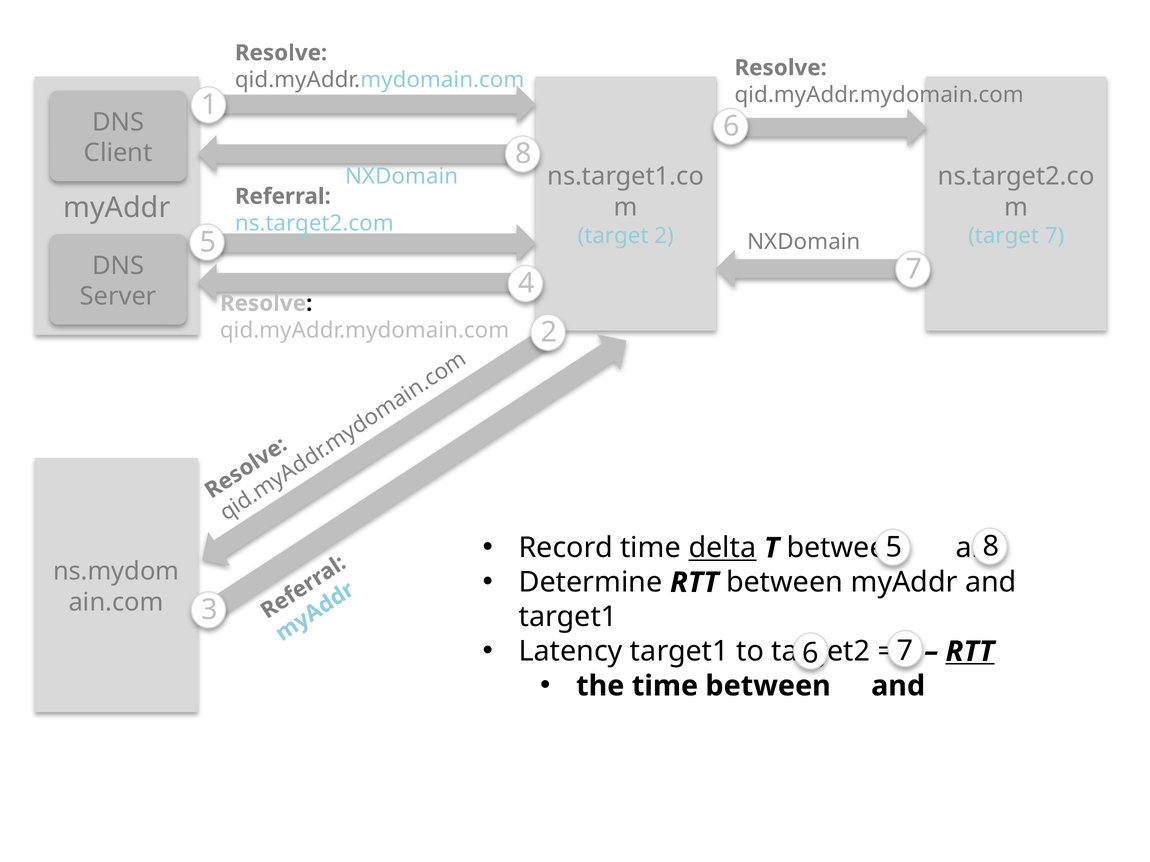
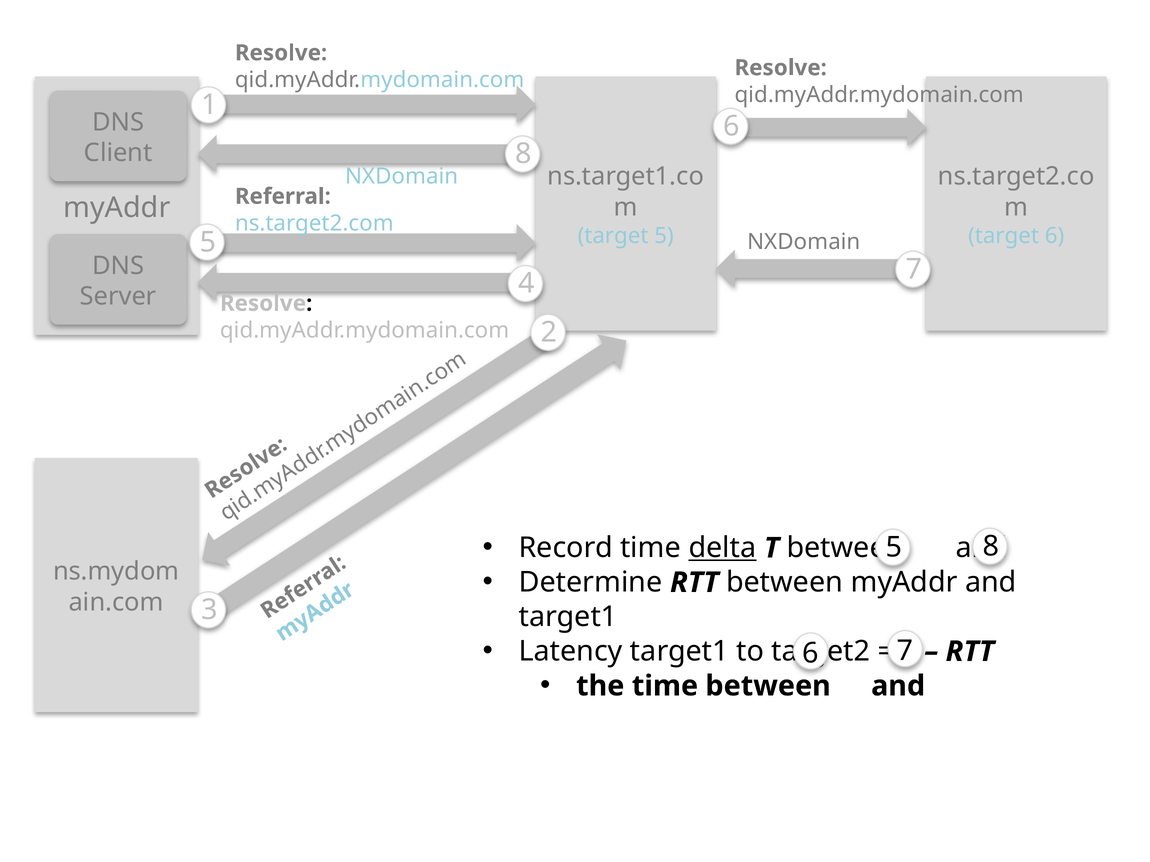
target 2: 2 -> 5
target 7: 7 -> 6
RTT at (970, 652) underline: present -> none
